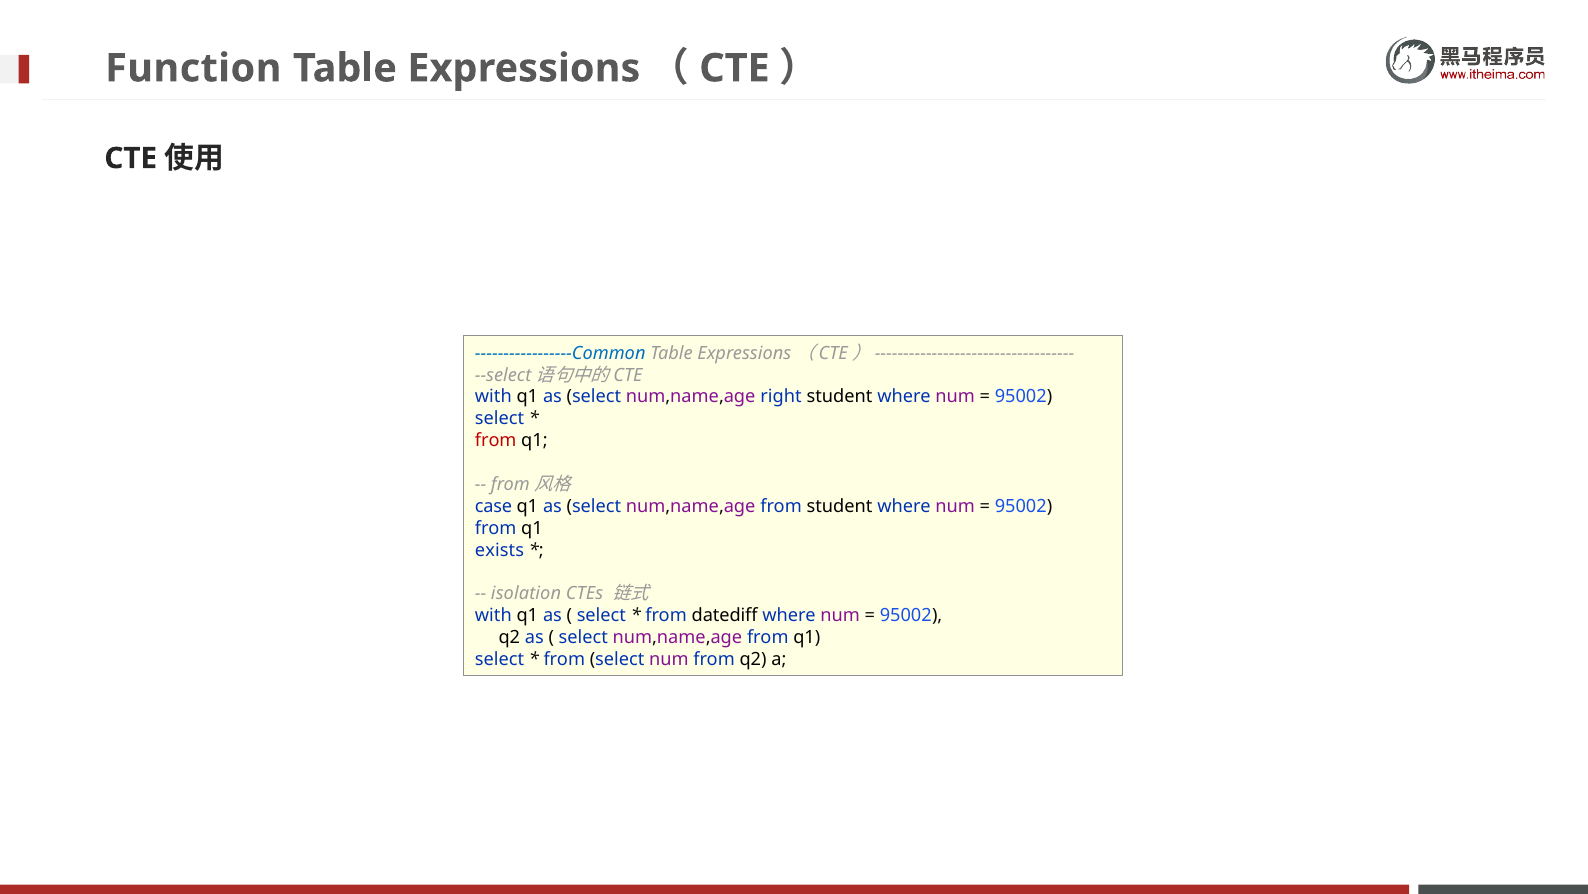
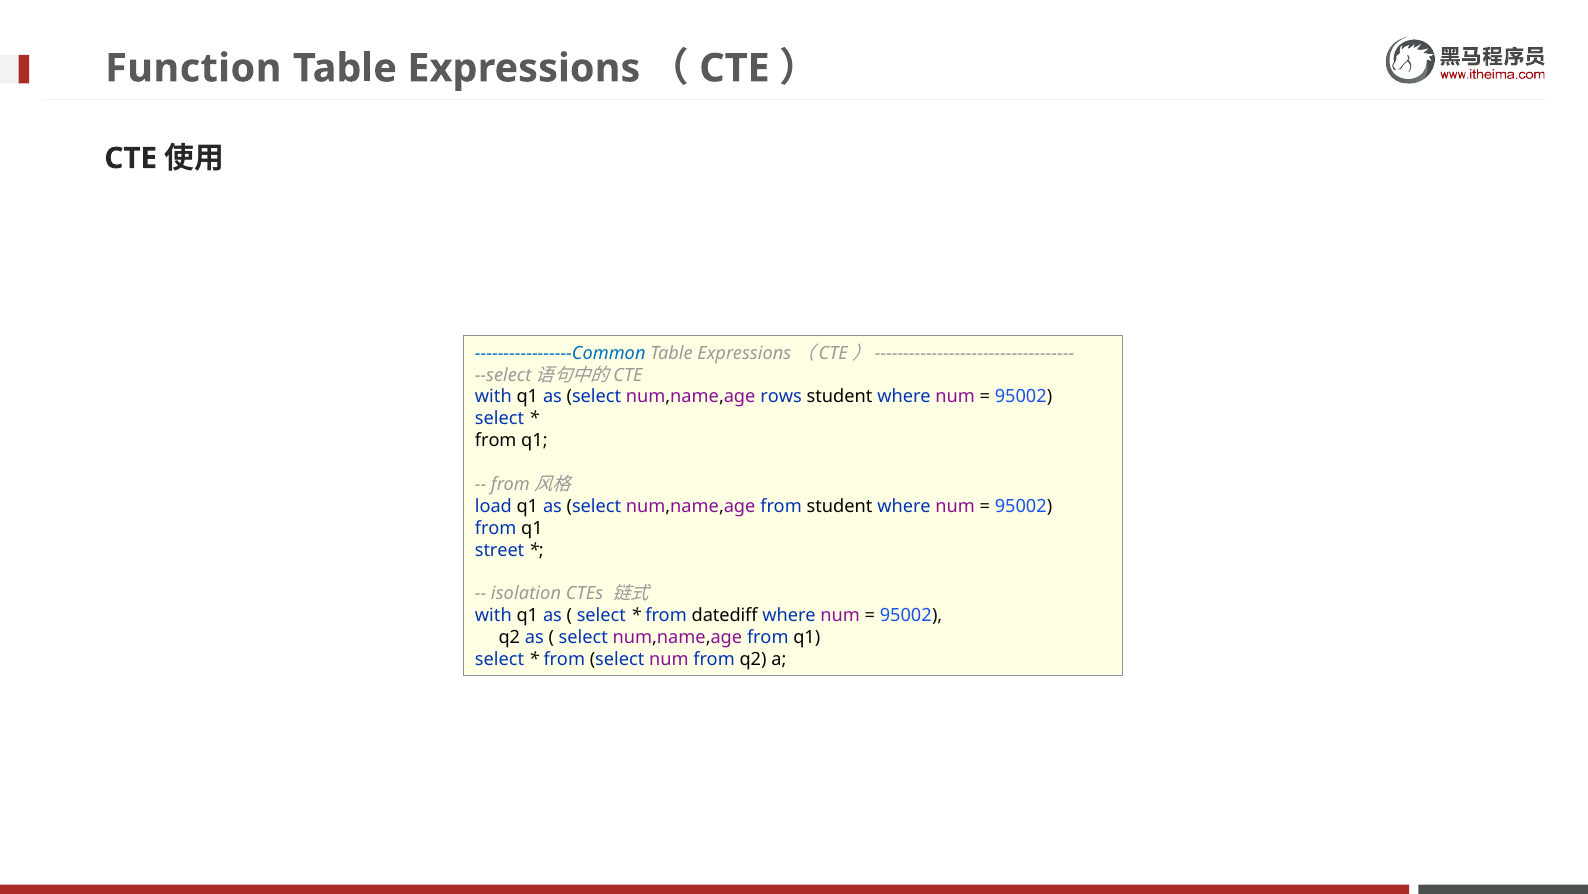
right: right -> rows
from at (496, 440) colour: red -> black
case: case -> load
exists: exists -> street
